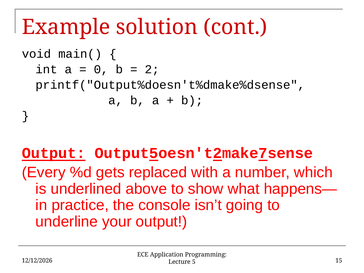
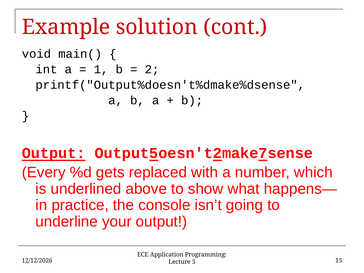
0: 0 -> 1
